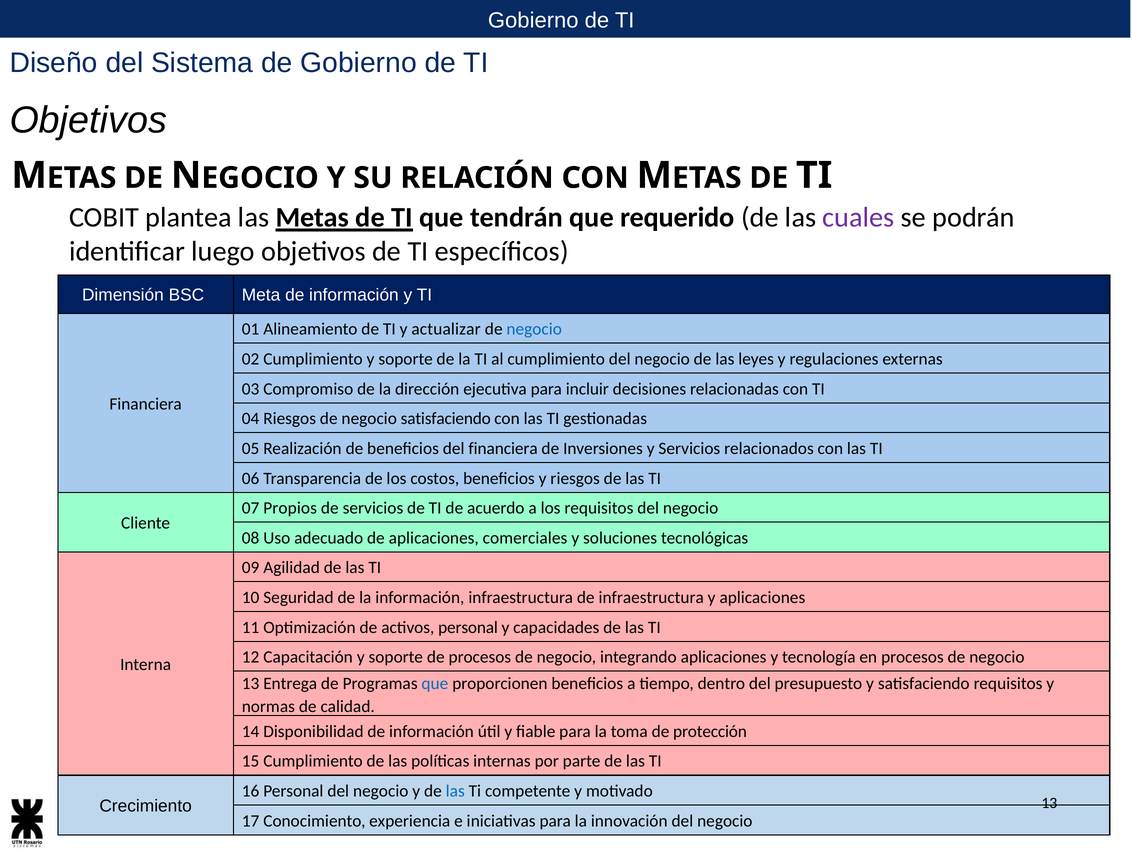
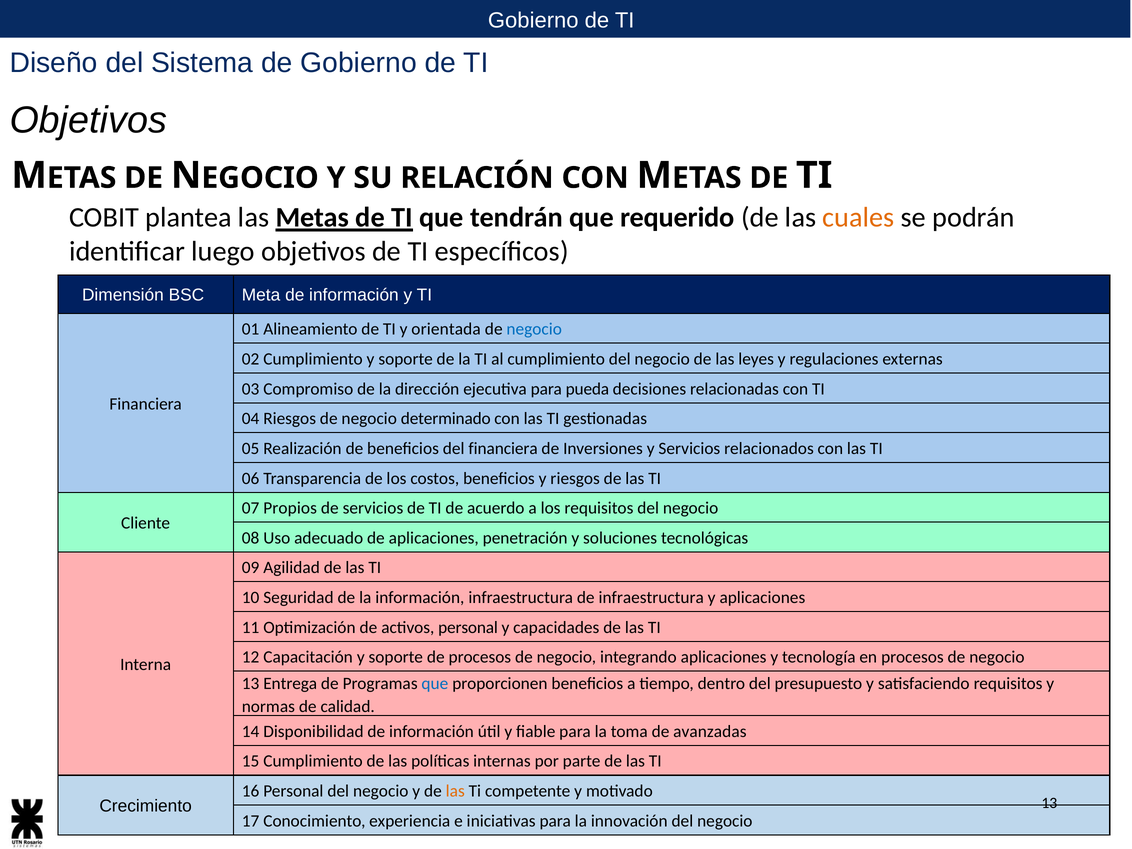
cuales colour: purple -> orange
actualizar: actualizar -> orientada
incluir: incluir -> pueda
negocio satisfaciendo: satisfaciendo -> determinado
comerciales: comerciales -> penetración
protección: protección -> avanzadas
las at (455, 791) colour: blue -> orange
